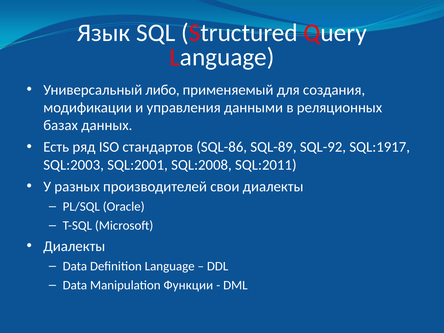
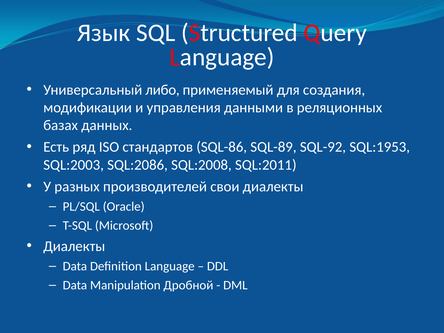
SQL:1917: SQL:1917 -> SQL:1953
SQL:2001: SQL:2001 -> SQL:2086
Функции: Функции -> Дробной
